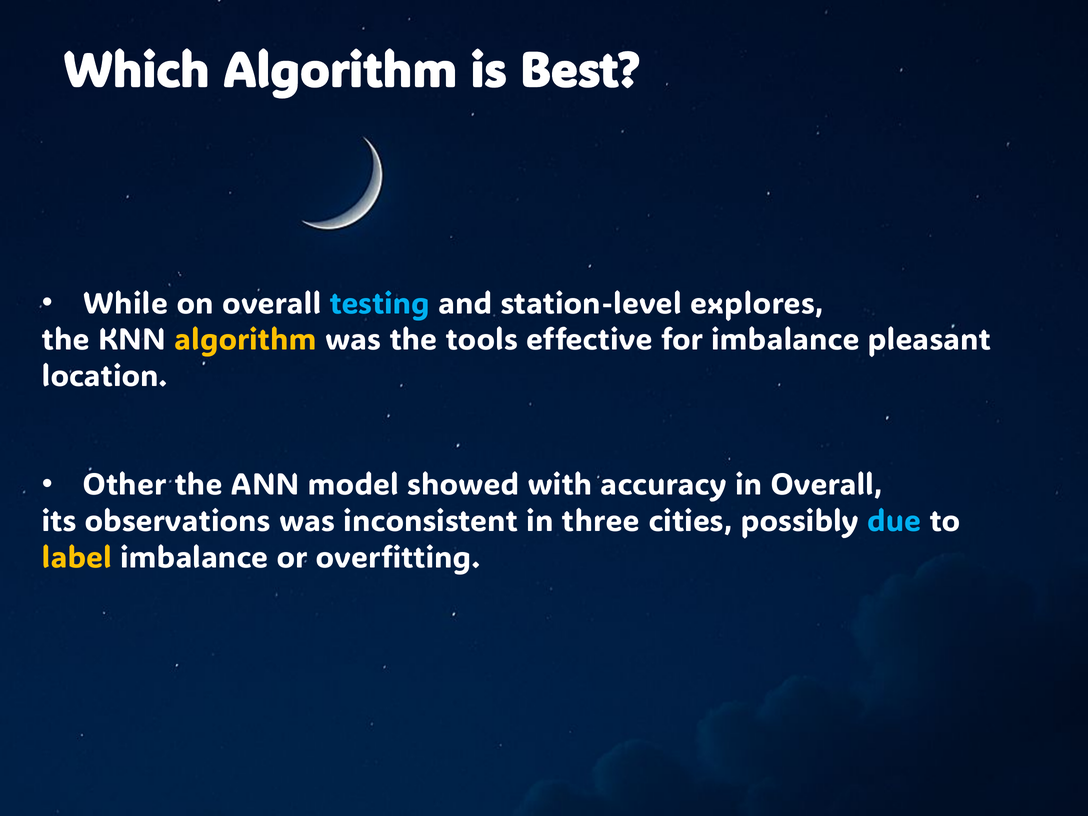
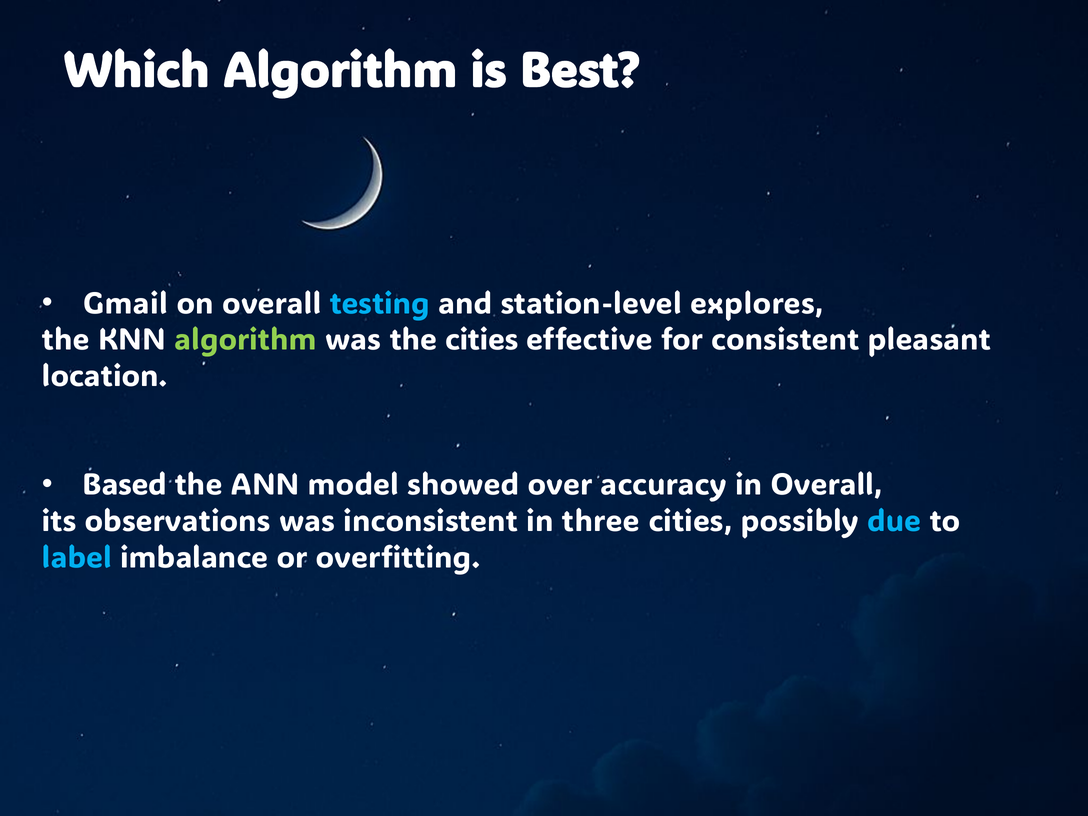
While: While -> Gmail
algorithm at (246, 340) colour: yellow -> light green
the tools: tools -> cities
for imbalance: imbalance -> consistent
Other: Other -> Based
with: with -> over
label colour: yellow -> light blue
